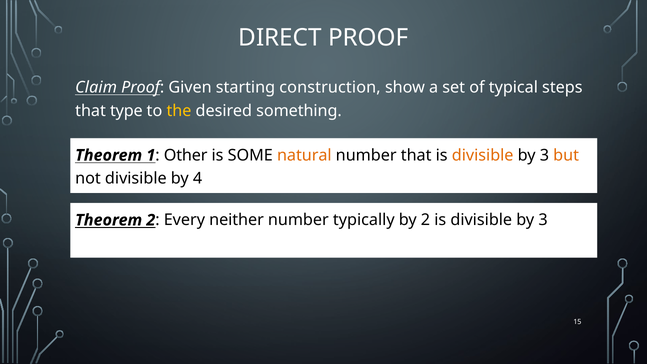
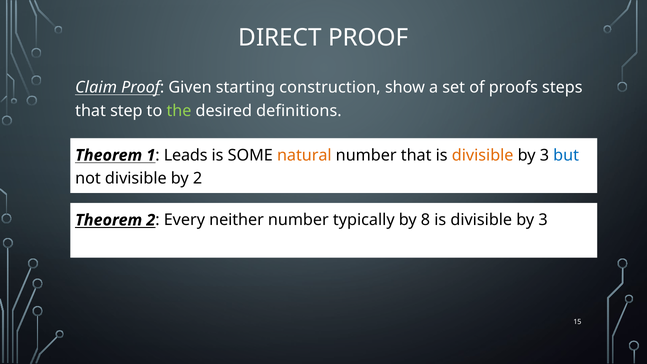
typical: typical -> proofs
type: type -> step
the colour: yellow -> light green
something: something -> definitions
Other: Other -> Leads
but colour: orange -> blue
by 4: 4 -> 2
by 2: 2 -> 8
